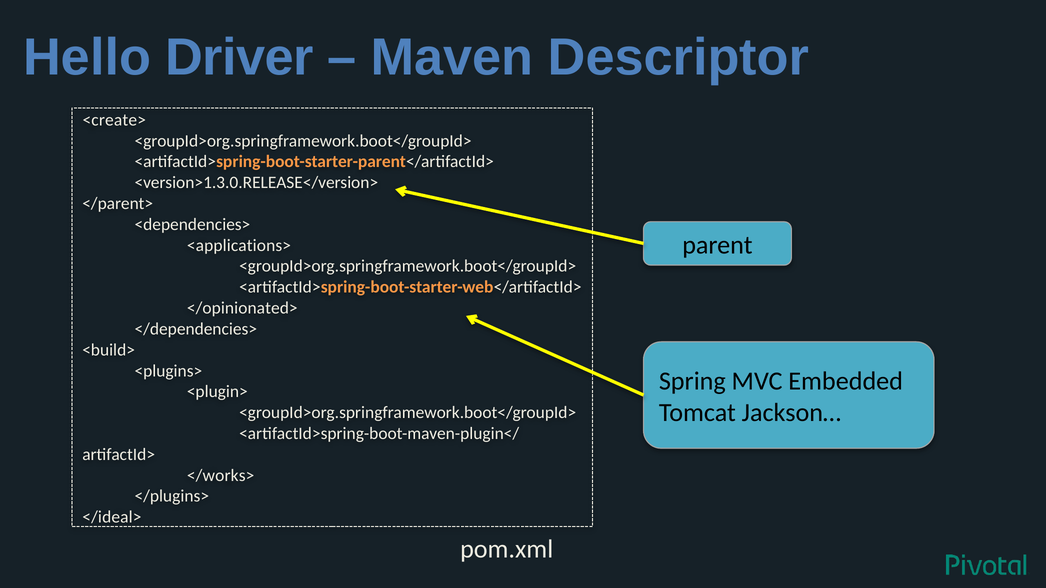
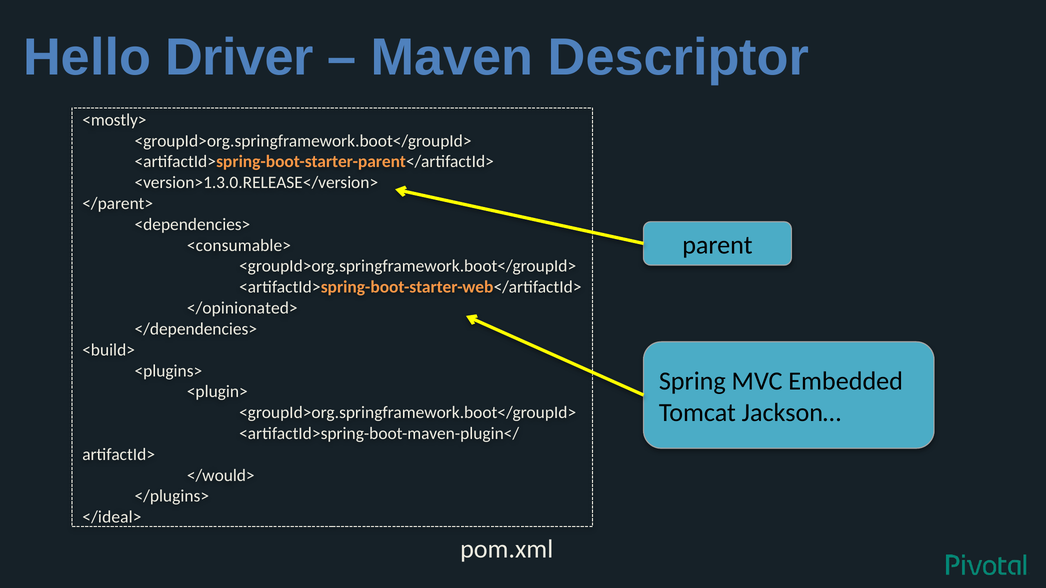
<create>: <create> -> <mostly>
<applications>: <applications> -> <consumable>
</works>: </works> -> </would>
